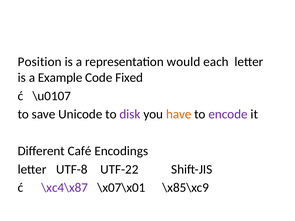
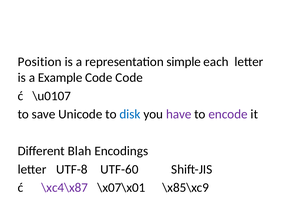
would: would -> simple
Code Fixed: Fixed -> Code
disk colour: purple -> blue
have colour: orange -> purple
Café: Café -> Blah
UTF-22: UTF-22 -> UTF-60
